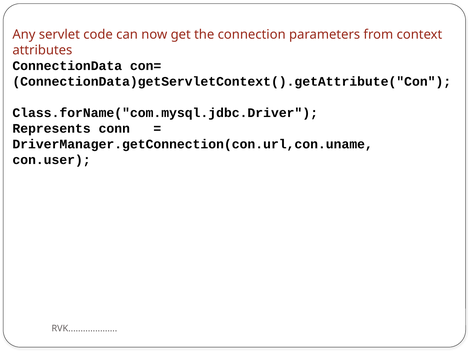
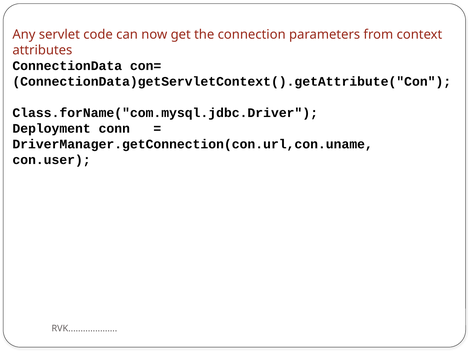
Represents: Represents -> Deployment
